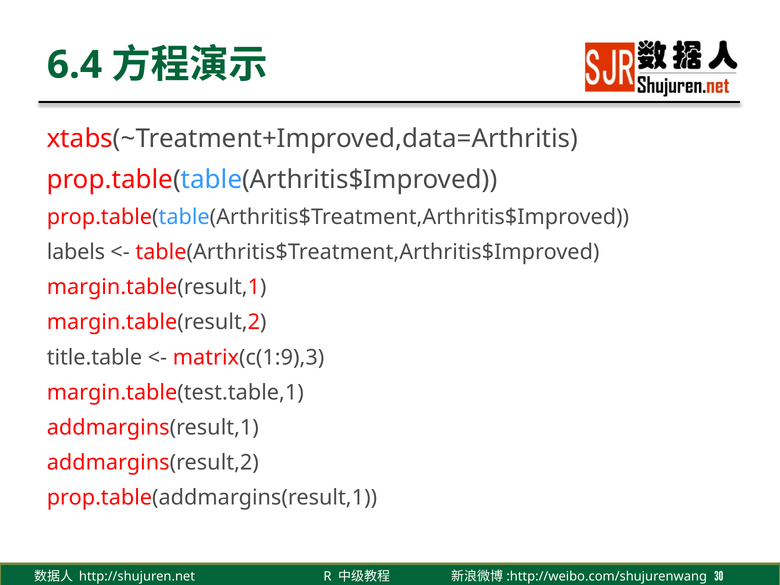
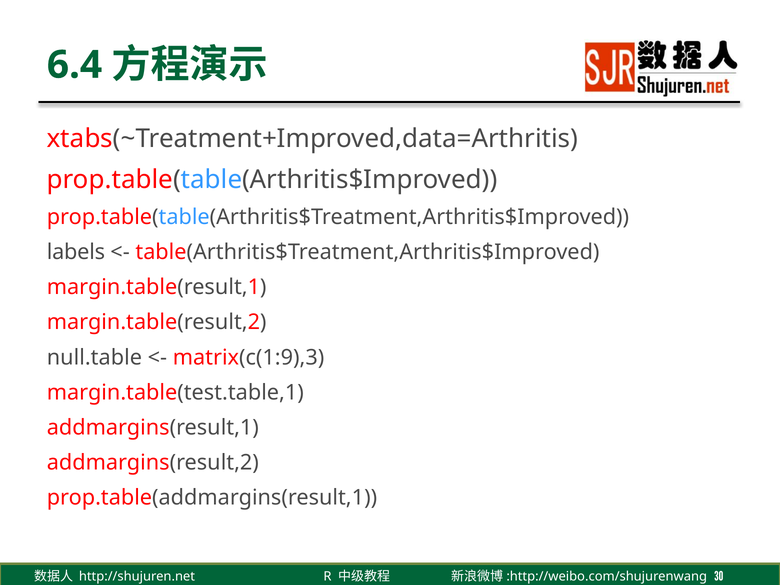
title.table: title.table -> null.table
